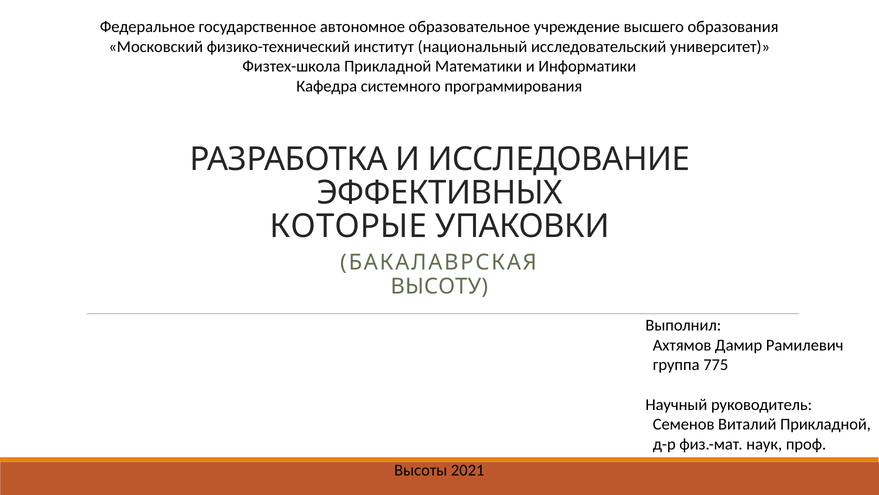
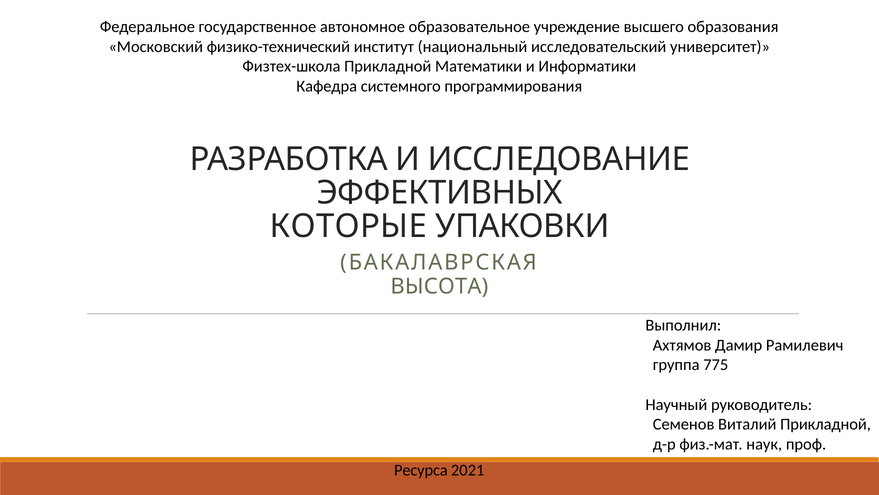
ВЫСОТУ: ВЫСОТУ -> ВЫСОТА
Высоты: Высоты -> Ресурса
